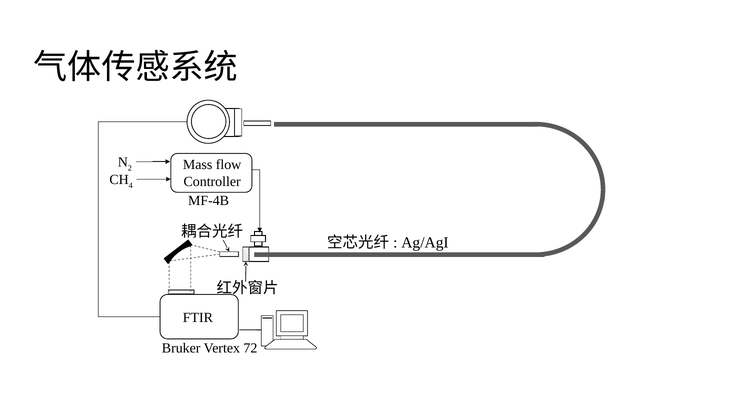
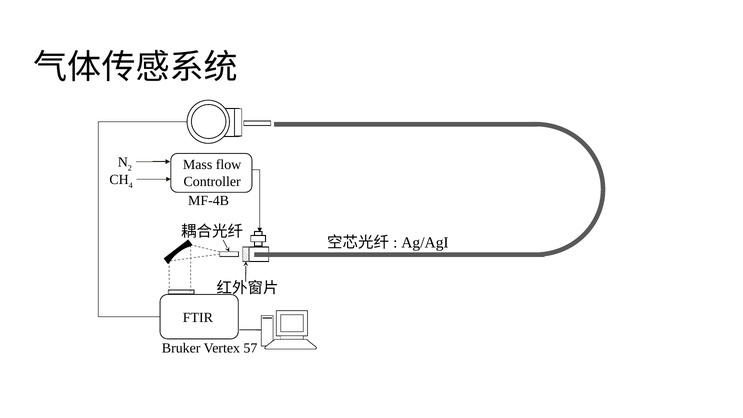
72: 72 -> 57
